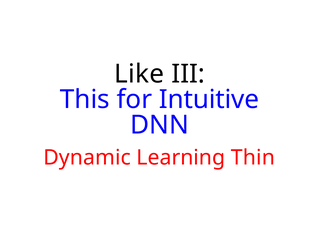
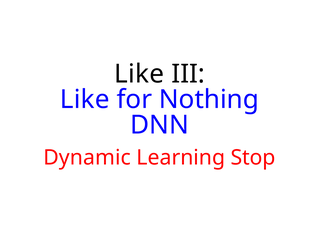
This at (85, 99): This -> Like
Intuitive: Intuitive -> Nothing
Thin: Thin -> Stop
